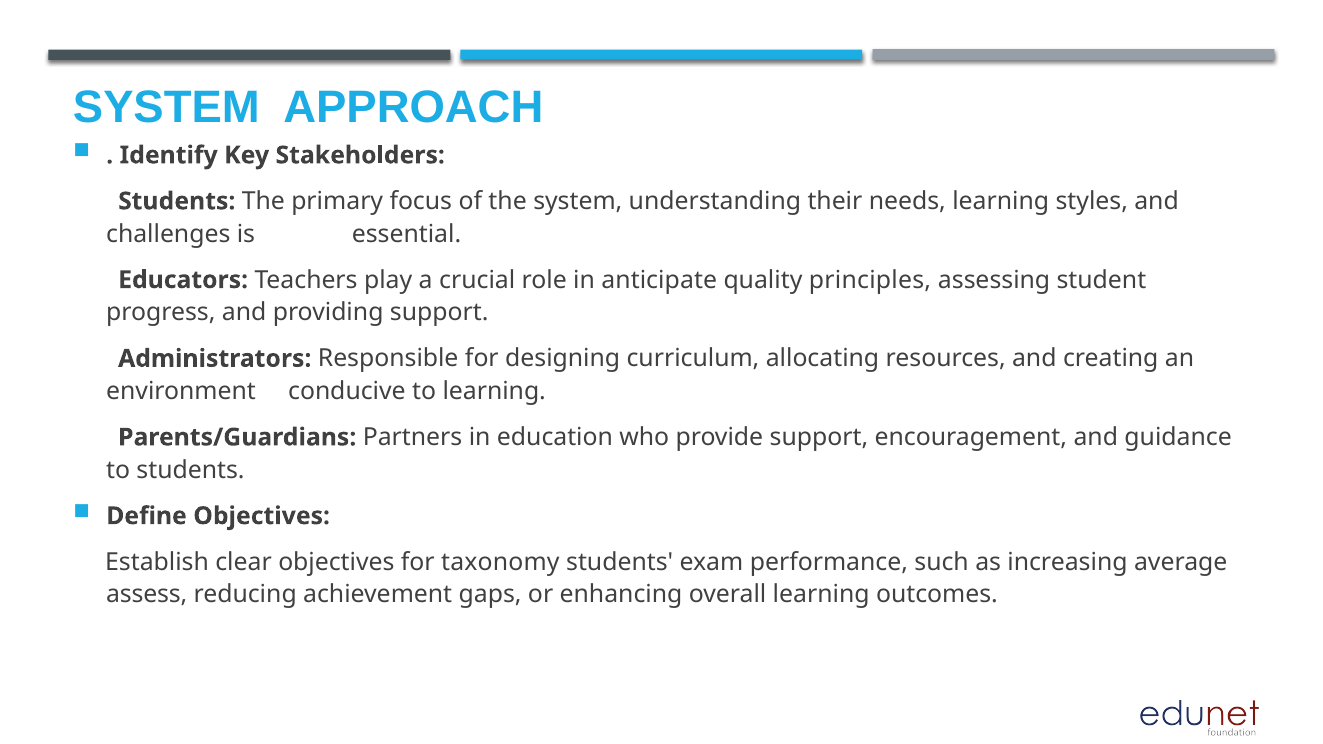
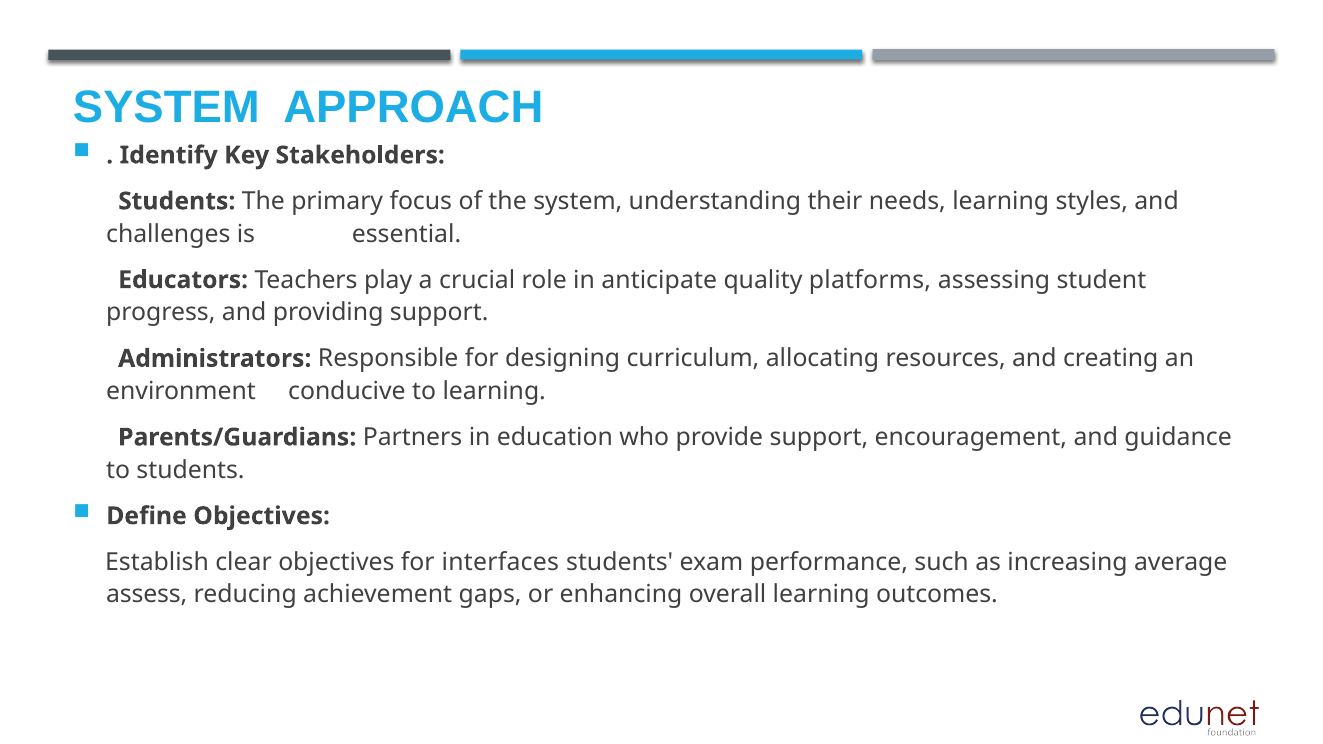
principles: principles -> platforms
taxonomy: taxonomy -> interfaces
